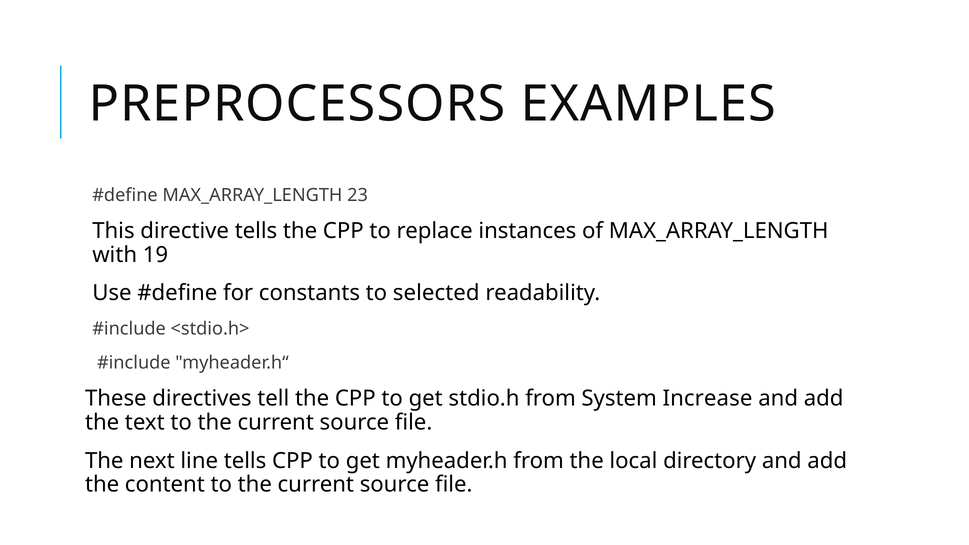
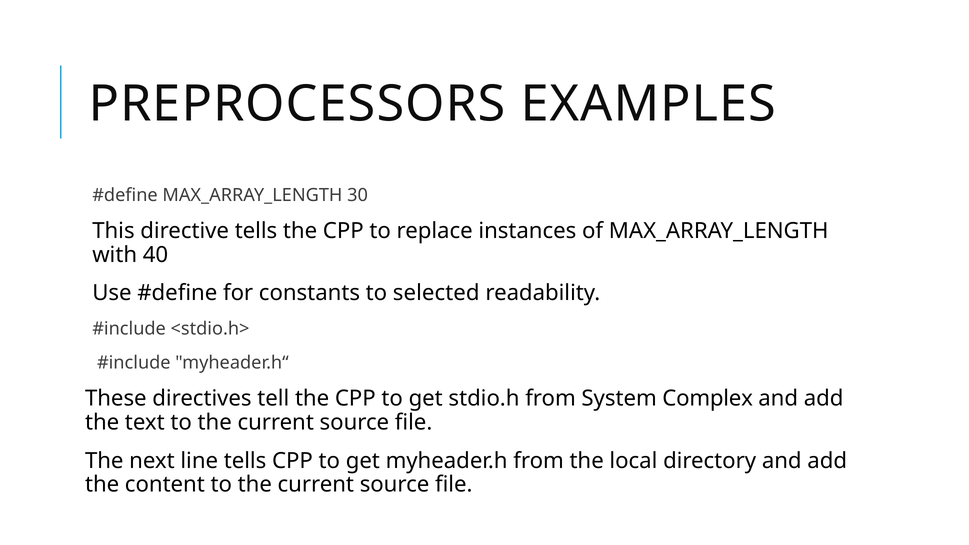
23: 23 -> 30
19: 19 -> 40
Increase: Increase -> Complex
